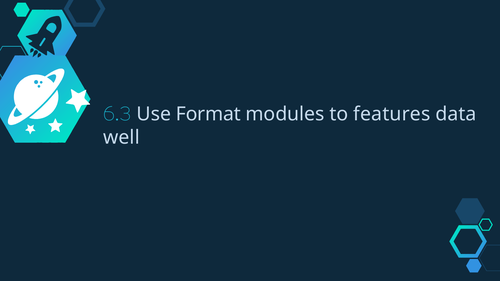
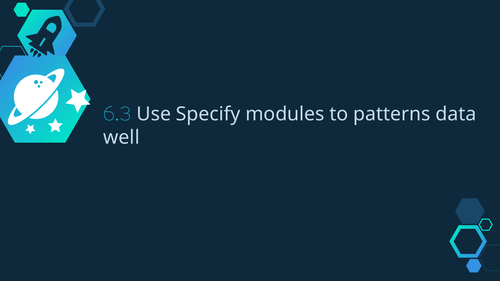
Format: Format -> Specify
features: features -> patterns
